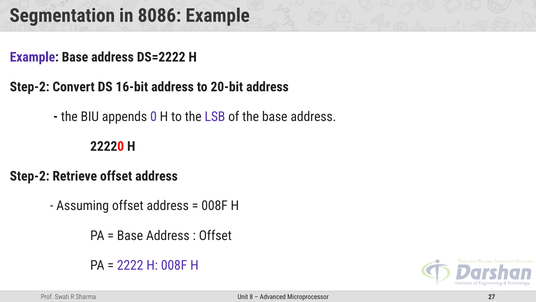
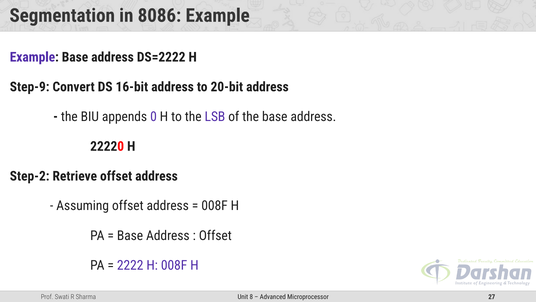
Step-2 at (30, 87): Step-2 -> Step-9
